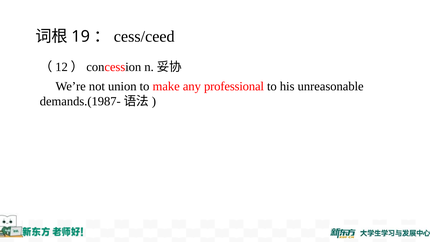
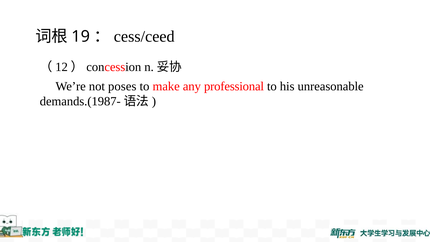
union: union -> poses
